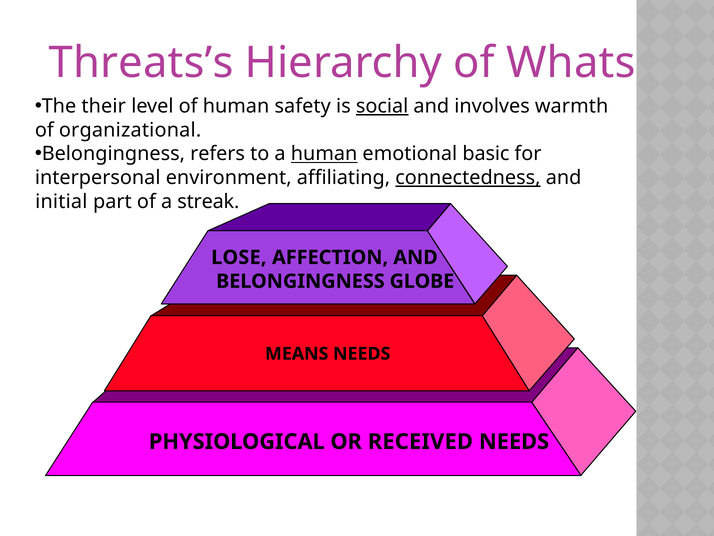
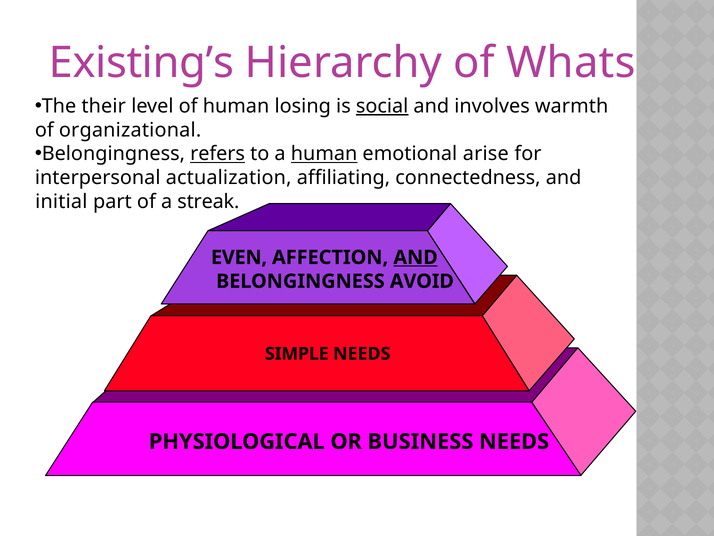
Threats’s: Threats’s -> Existing’s
safety: safety -> losing
refers underline: none -> present
basic: basic -> arise
environment: environment -> actualization
connectedness underline: present -> none
LOSE: LOSE -> EVEN
AND at (416, 257) underline: none -> present
GLOBE: GLOBE -> AVOID
MEANS: MEANS -> SIMPLE
RECEIVED: RECEIVED -> BUSINESS
